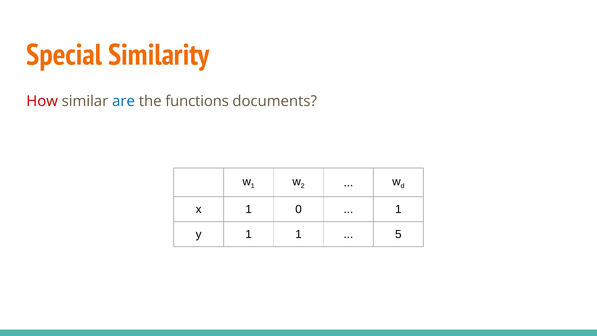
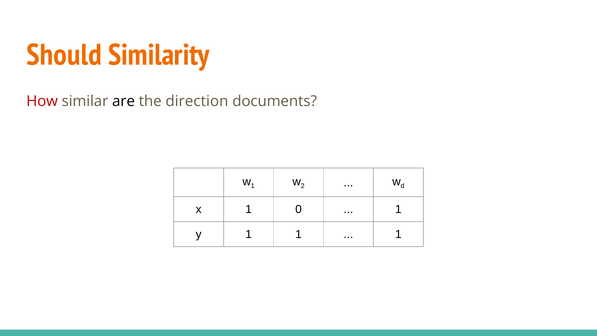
Special: Special -> Should
are colour: blue -> black
functions: functions -> direction
5 at (398, 234): 5 -> 1
